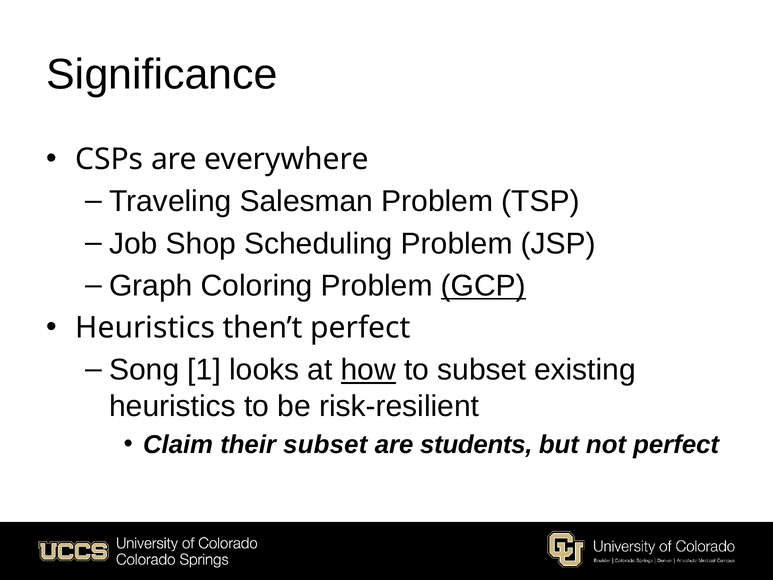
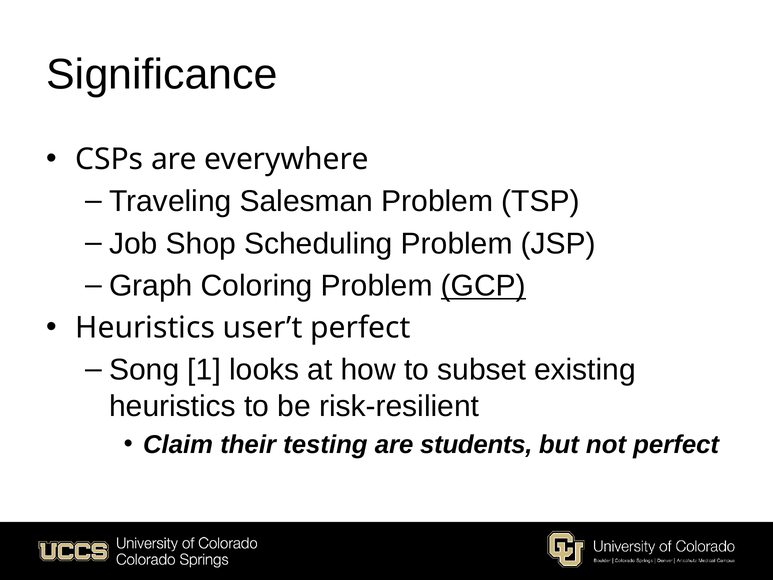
then’t: then’t -> user’t
how underline: present -> none
their subset: subset -> testing
